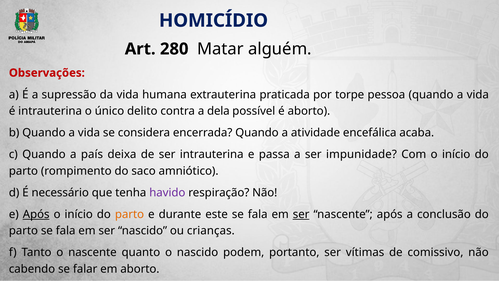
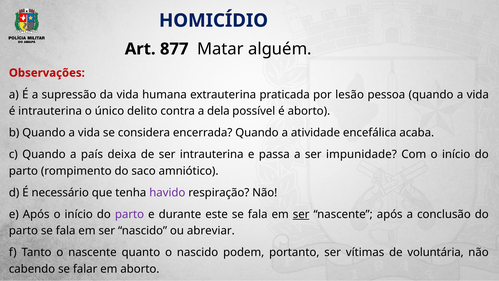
280: 280 -> 877
torpe: torpe -> lesão
Após at (36, 214) underline: present -> none
parto at (129, 214) colour: orange -> purple
crianças: crianças -> abreviar
comissivo: comissivo -> voluntária
